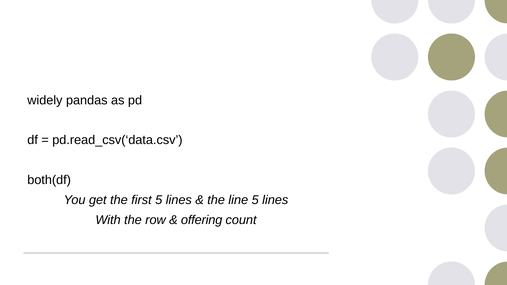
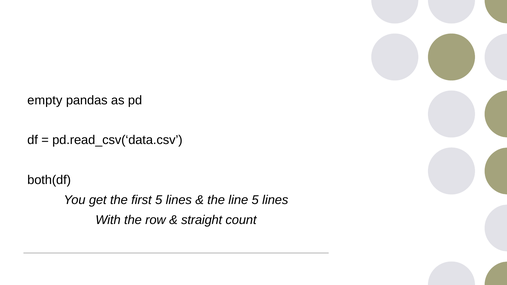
widely: widely -> empty
offering: offering -> straight
